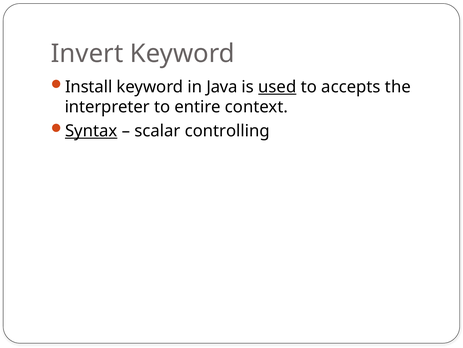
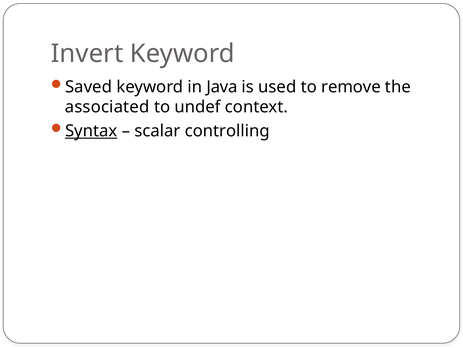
Install: Install -> Saved
used underline: present -> none
accepts: accepts -> remove
interpreter: interpreter -> associated
entire: entire -> undef
